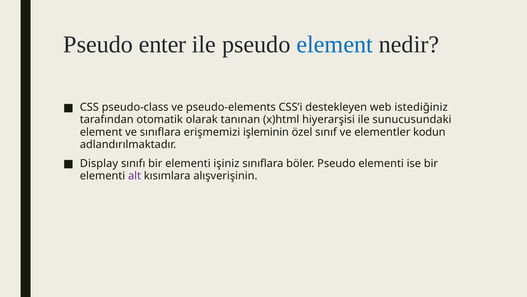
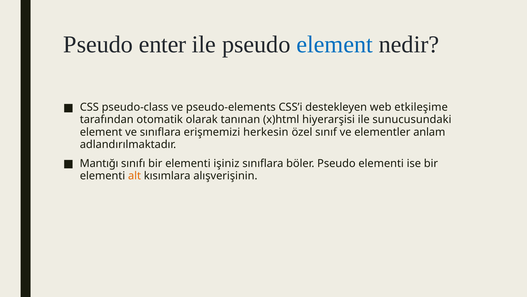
istediğiniz: istediğiniz -> etkileşime
işleminin: işleminin -> herkesin
kodun: kodun -> anlam
Display: Display -> Mantığı
alt colour: purple -> orange
